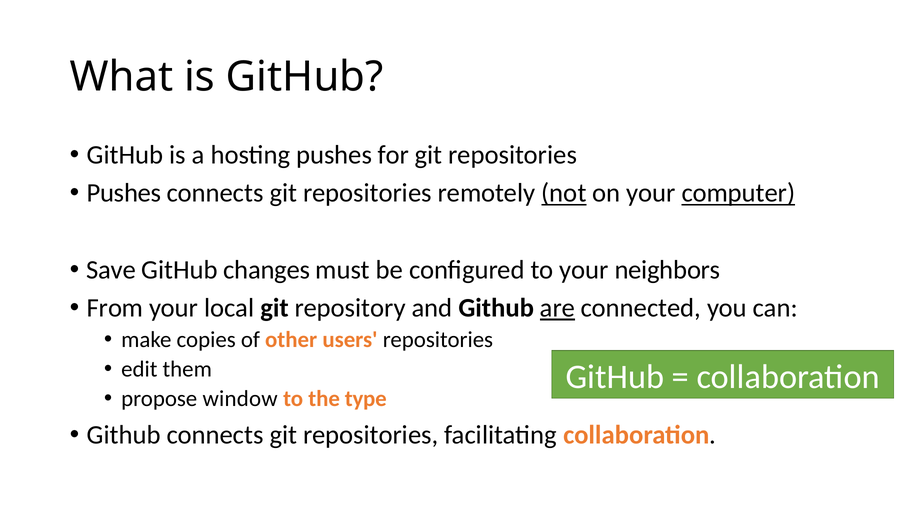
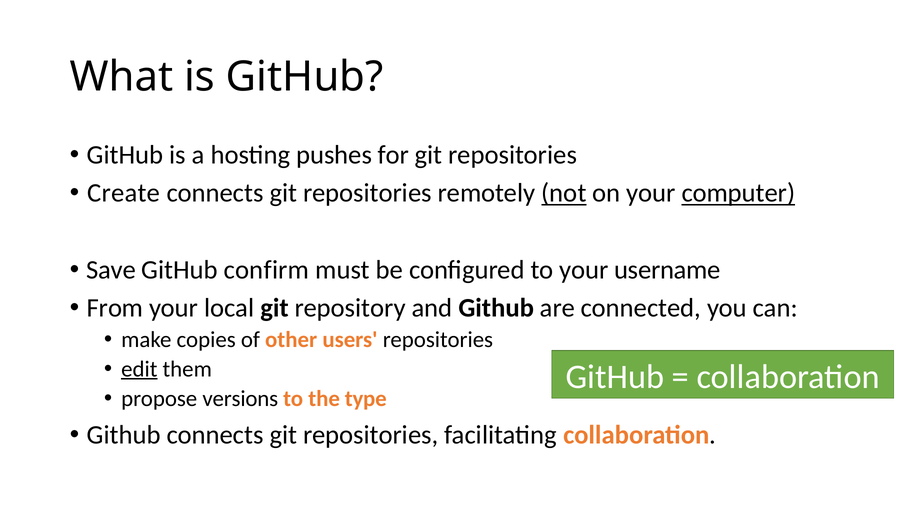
Pushes at (124, 193): Pushes -> Create
changes: changes -> confirm
neighbors: neighbors -> username
are underline: present -> none
edit underline: none -> present
window: window -> versions
